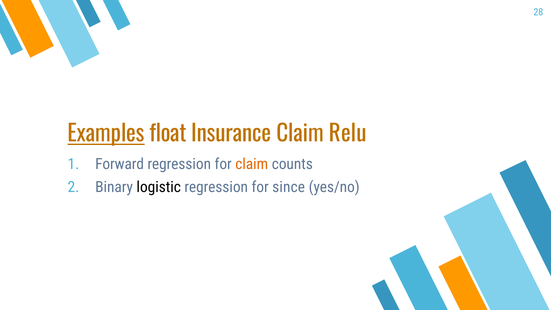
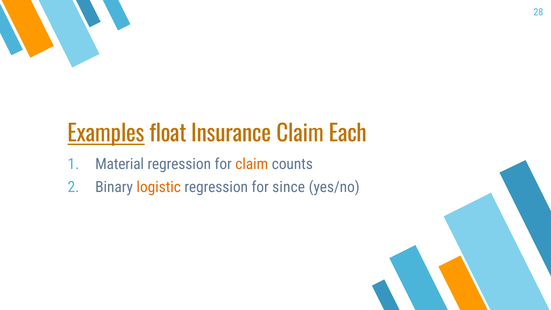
Relu: Relu -> Each
Forward: Forward -> Material
logistic colour: black -> orange
